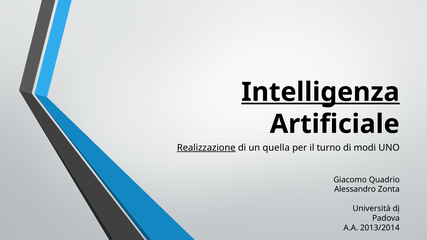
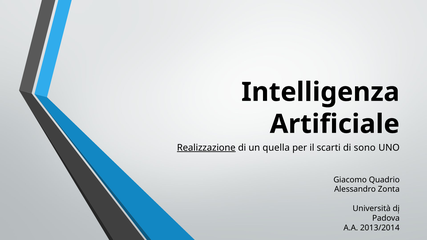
Intelligenza underline: present -> none
turno: turno -> scarti
modi: modi -> sono
